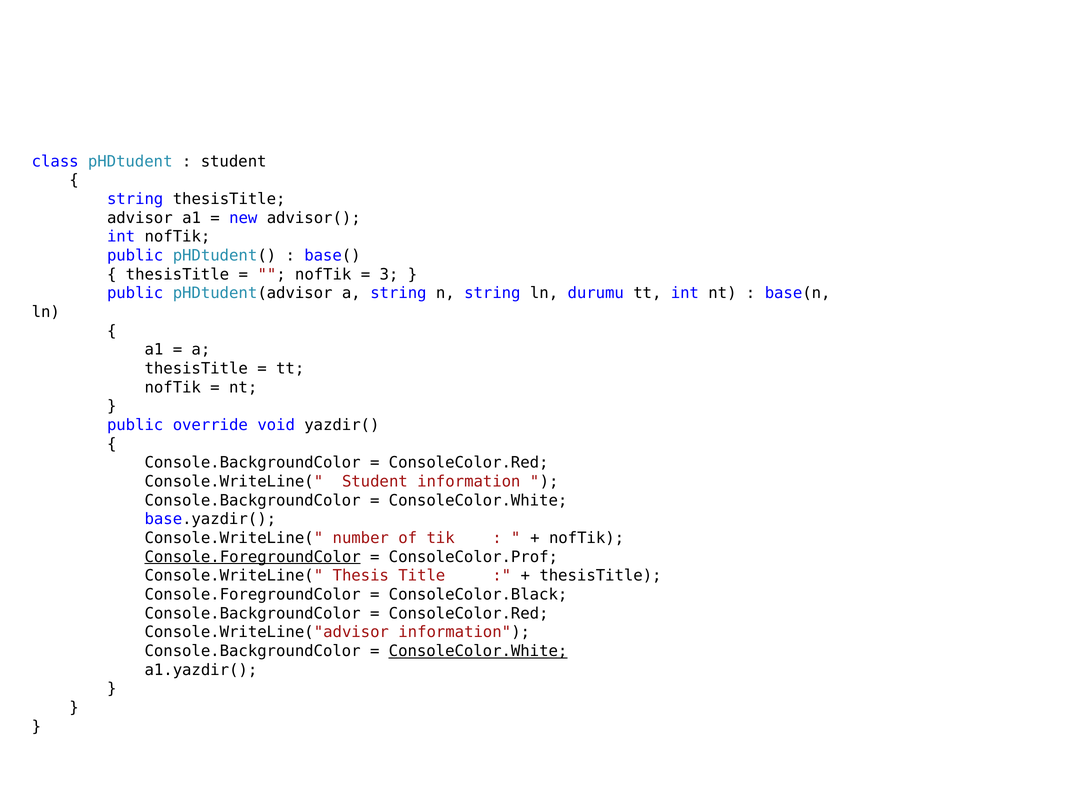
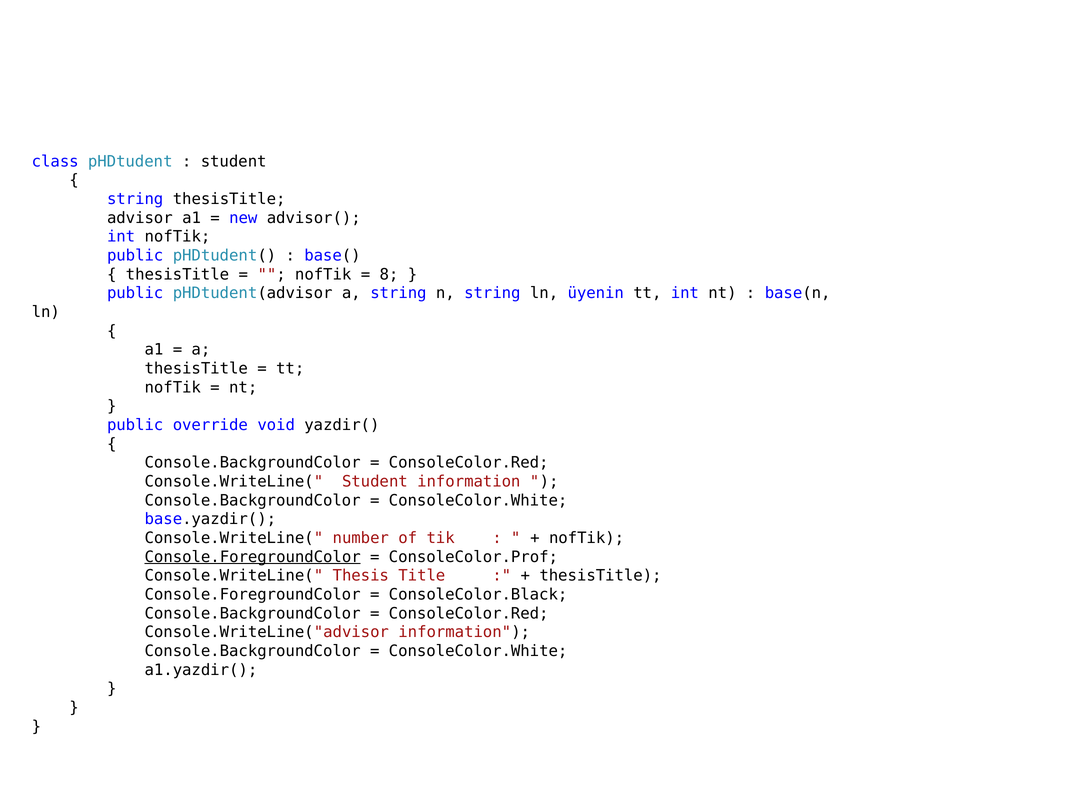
3: 3 -> 8
durumu: durumu -> üyenin
ConsoleColor.White at (478, 651) underline: present -> none
